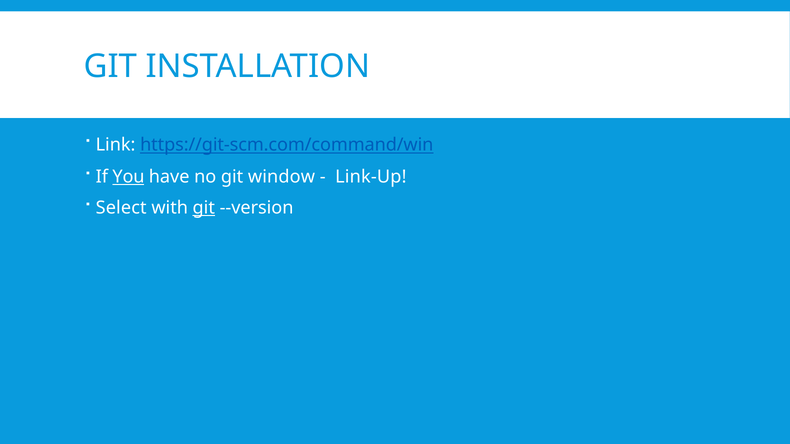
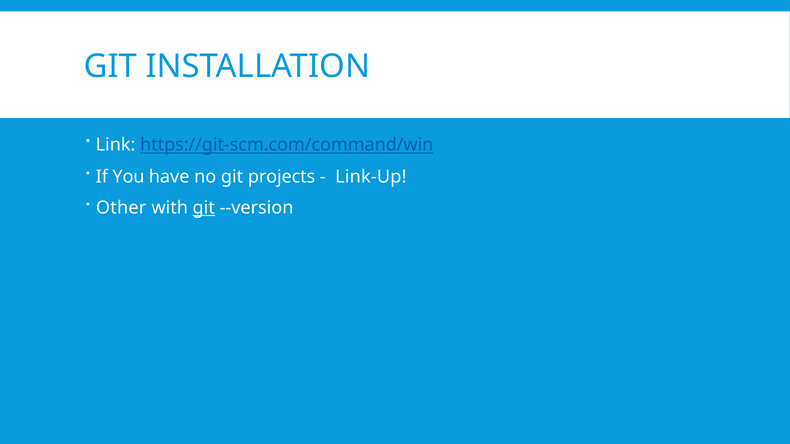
You underline: present -> none
window: window -> projects
Select: Select -> Other
